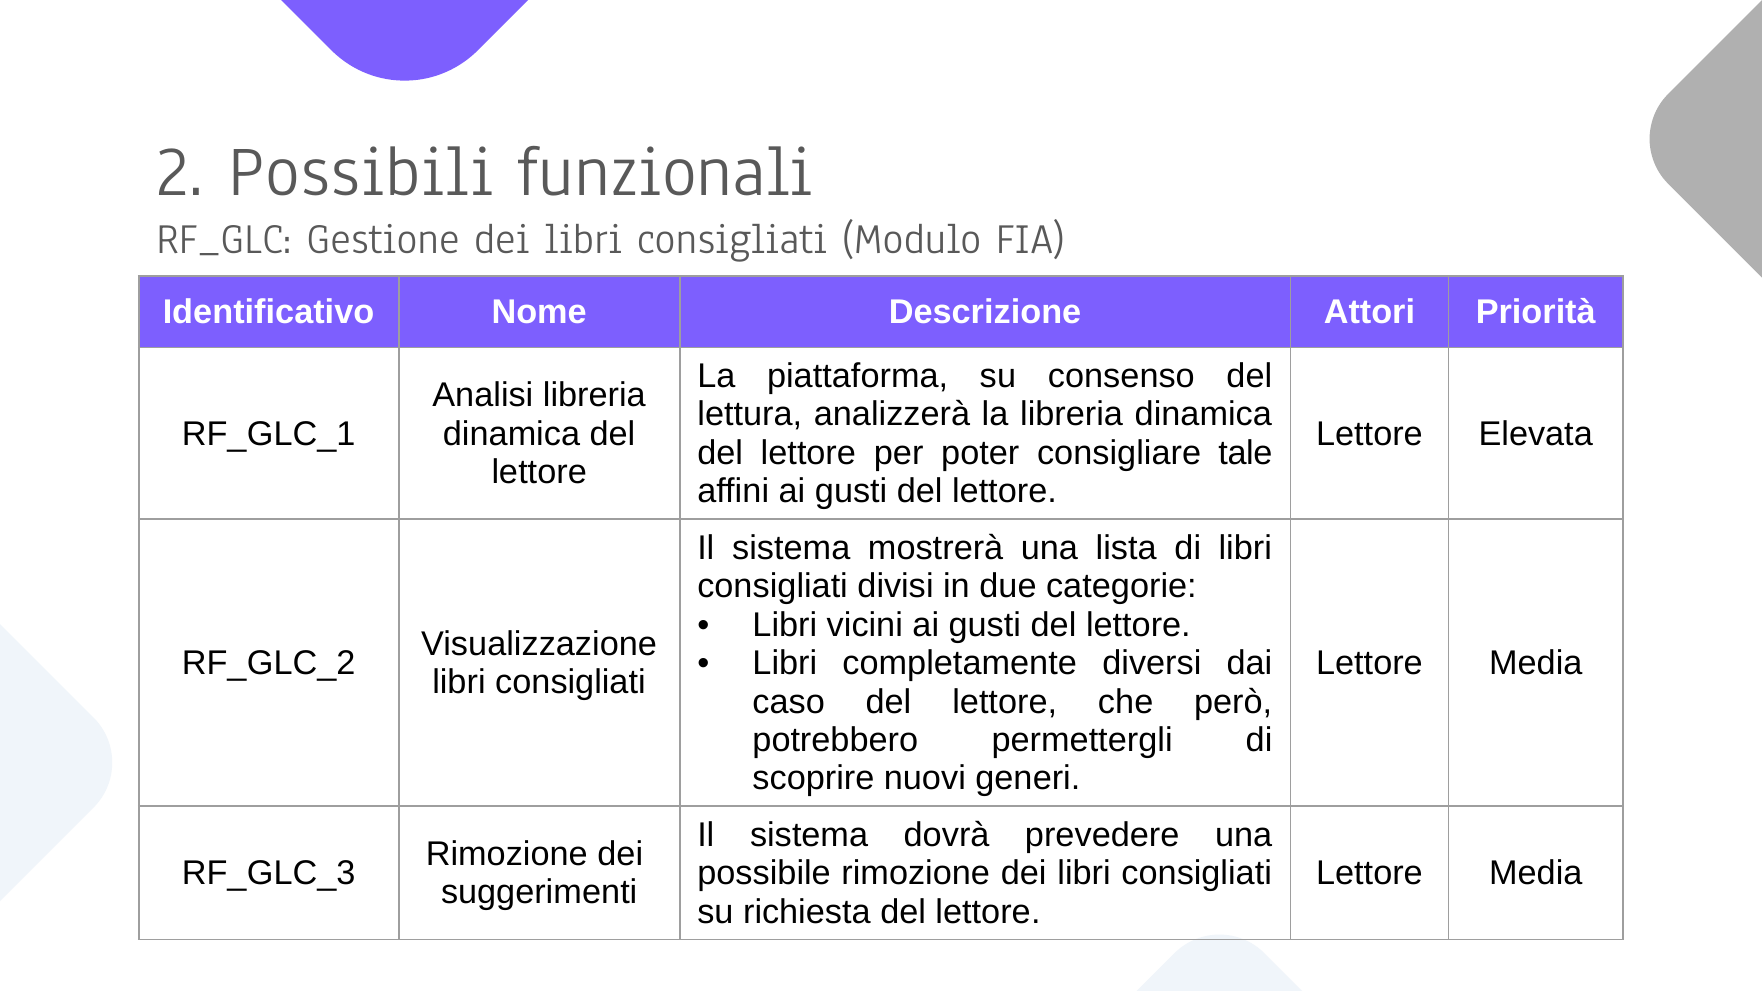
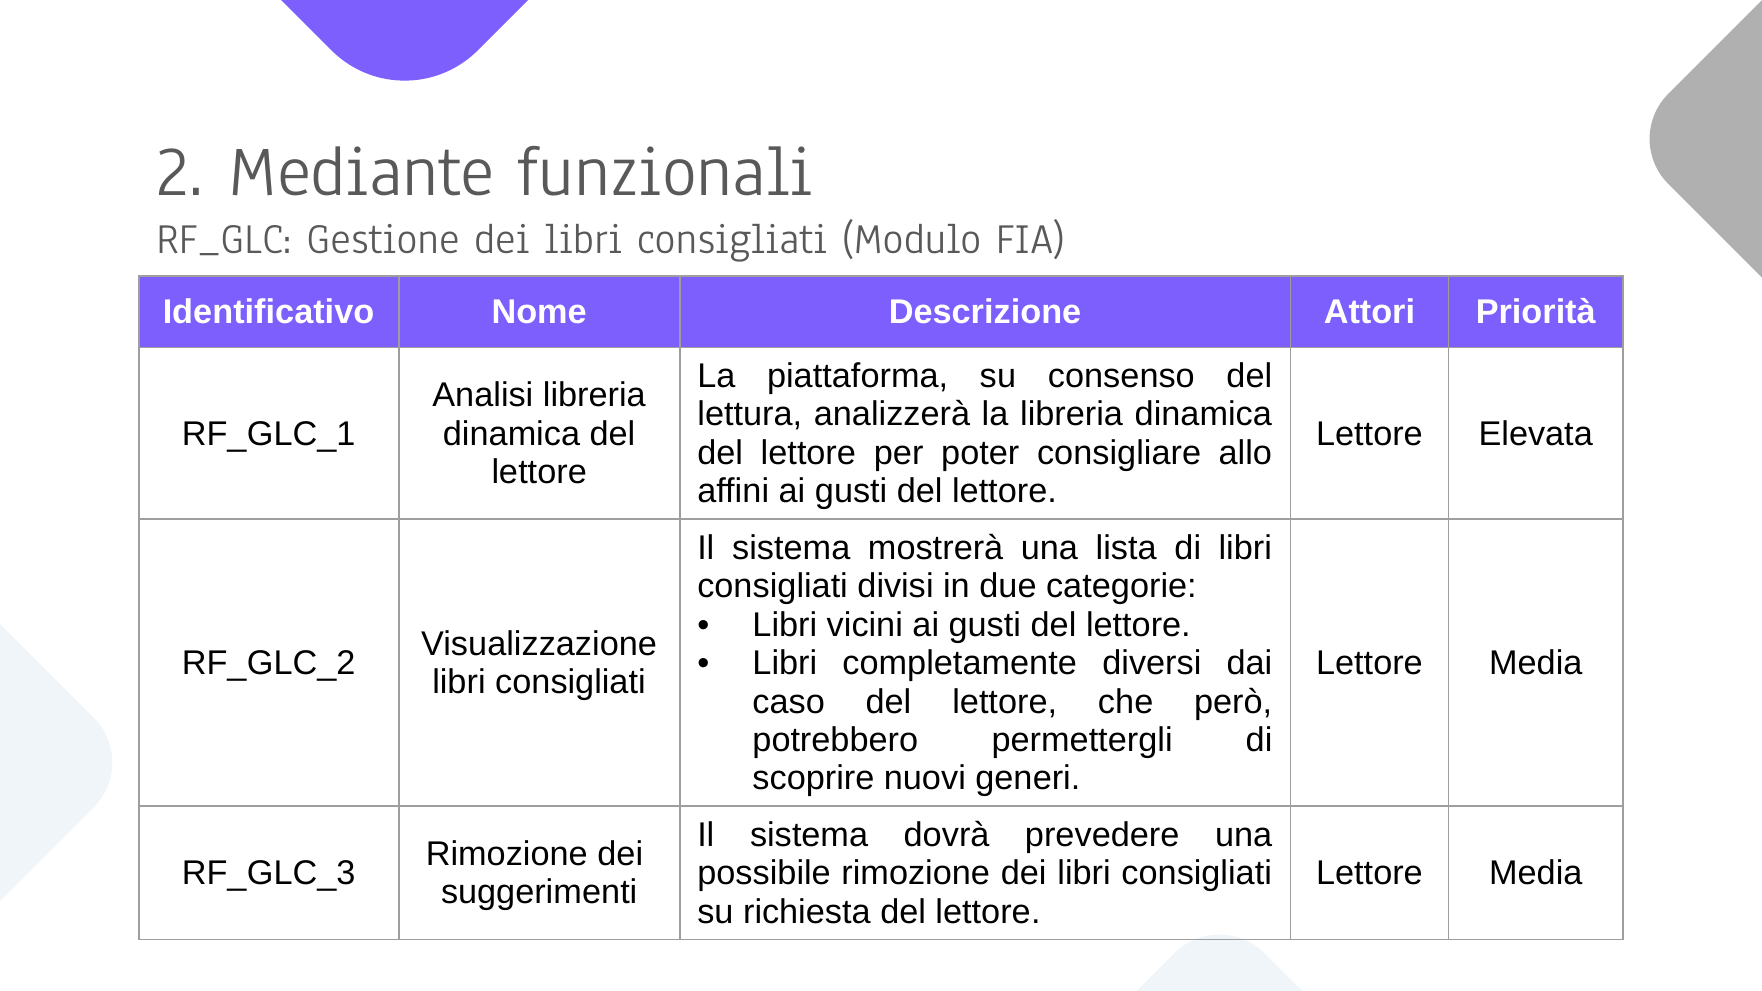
Possibili: Possibili -> Mediante
tale: tale -> allo
